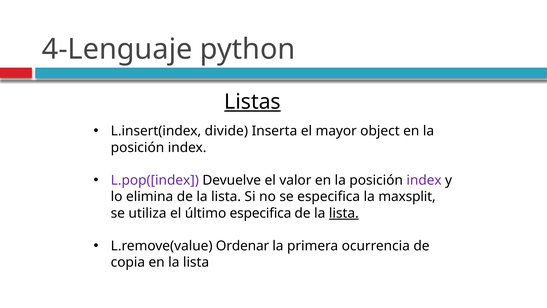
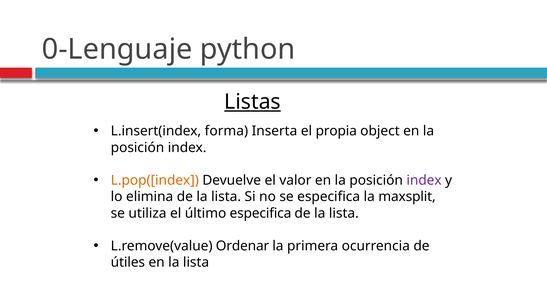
4-Lenguaje: 4-Lenguaje -> 0-Lenguaje
divide: divide -> forma
mayor: mayor -> propia
L.pop([index colour: purple -> orange
lista at (344, 213) underline: present -> none
copia: copia -> útiles
